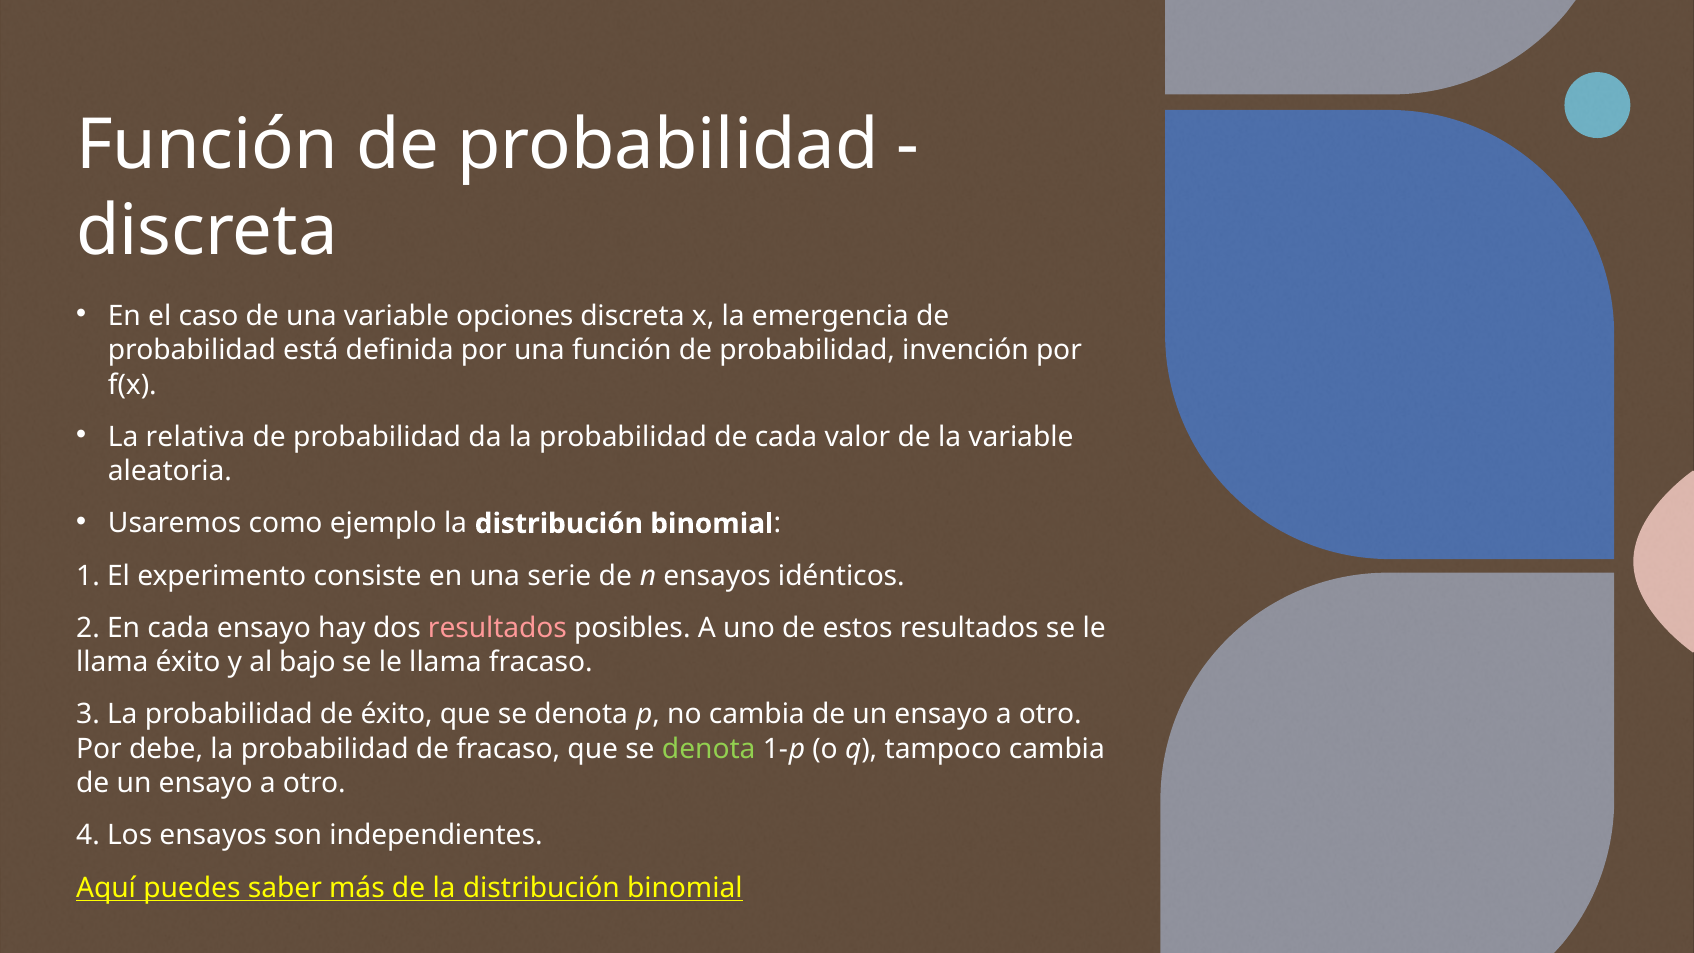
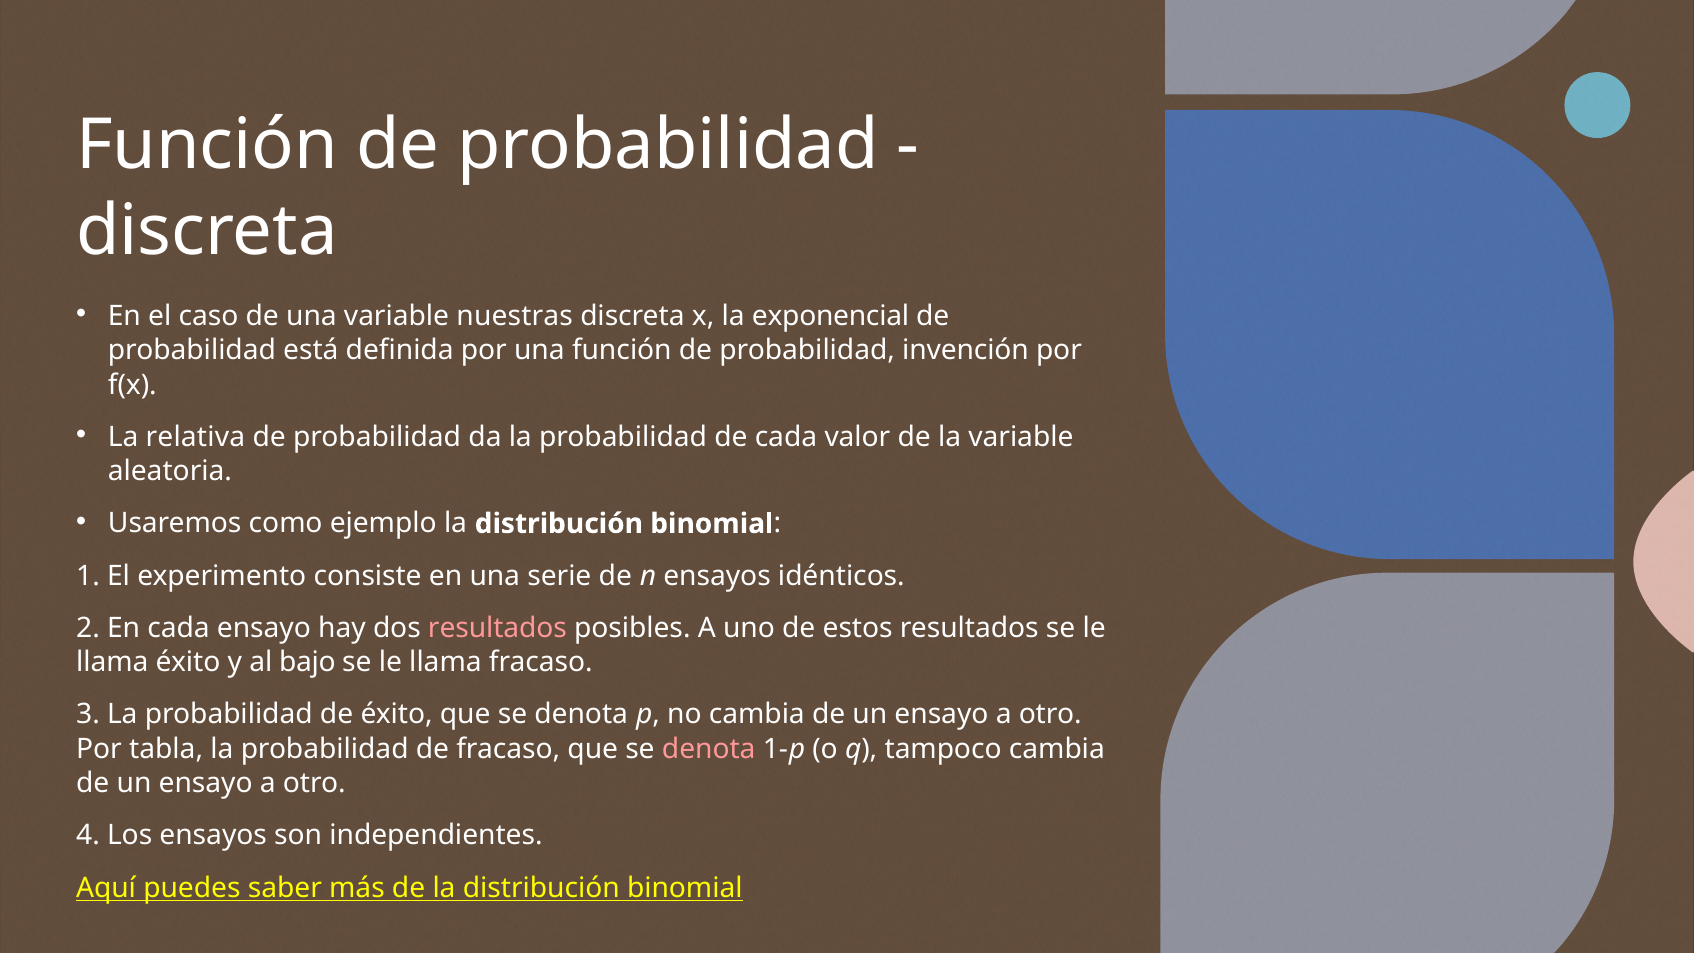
opciones: opciones -> nuestras
emergencia: emergencia -> exponencial
debe: debe -> tabla
denota at (709, 749) colour: light green -> pink
